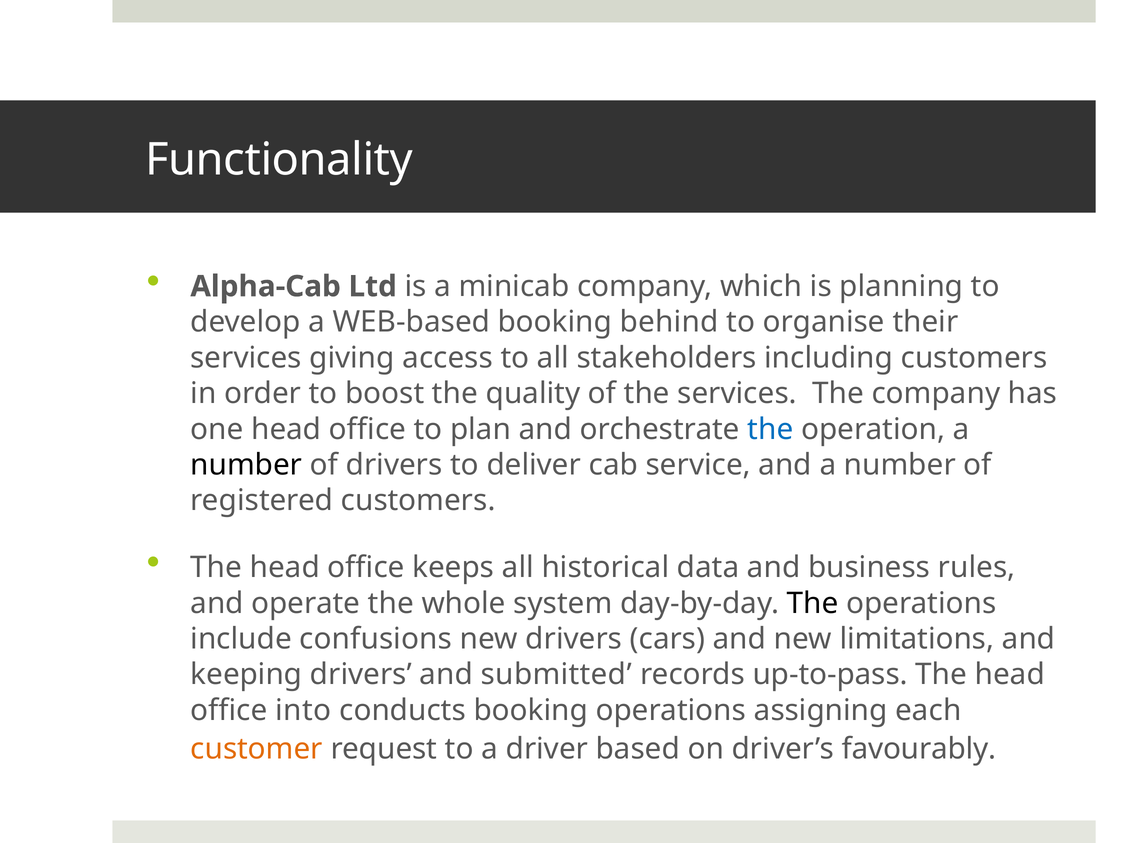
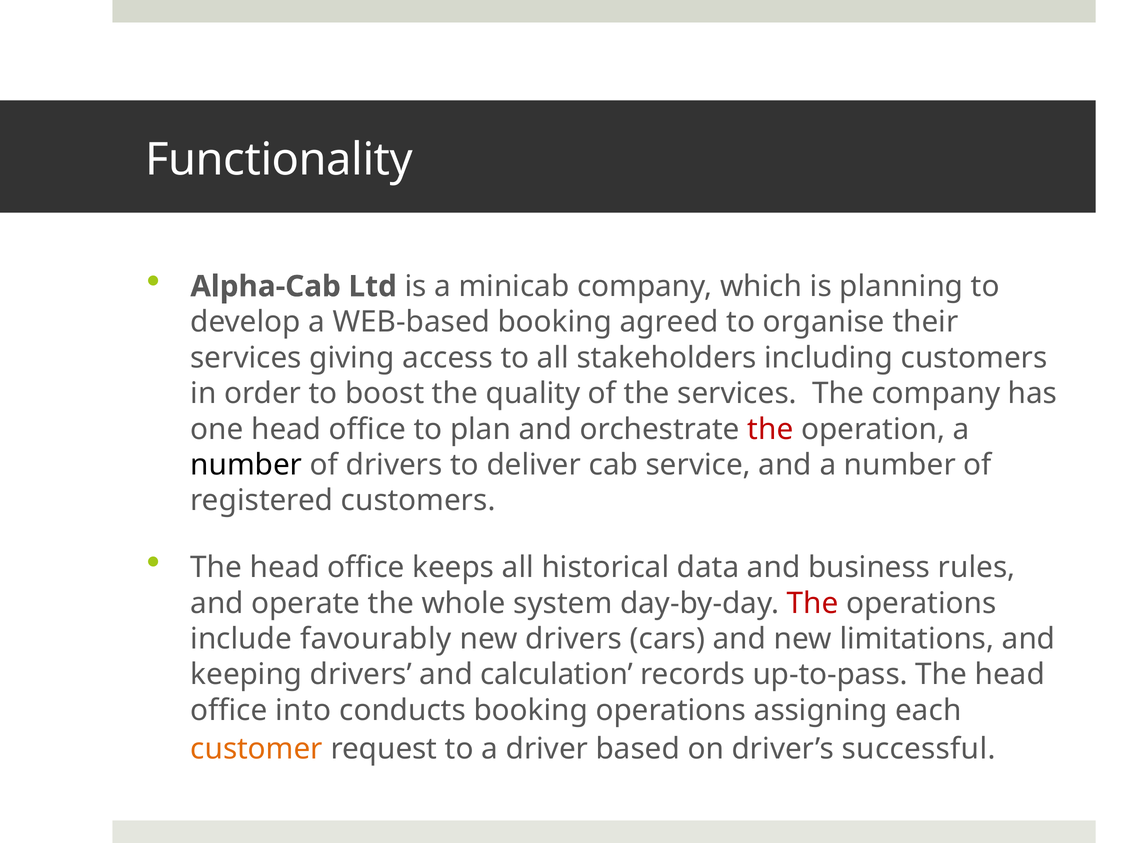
behind: behind -> agreed
the at (770, 429) colour: blue -> red
The at (812, 603) colour: black -> red
confusions: confusions -> favourably
submitted: submitted -> calculation
favourably: favourably -> successful
